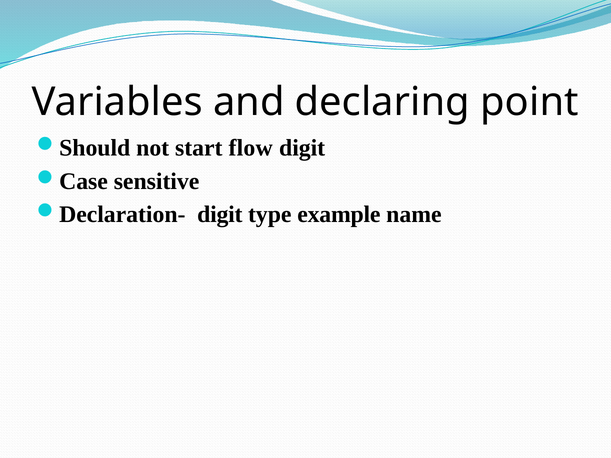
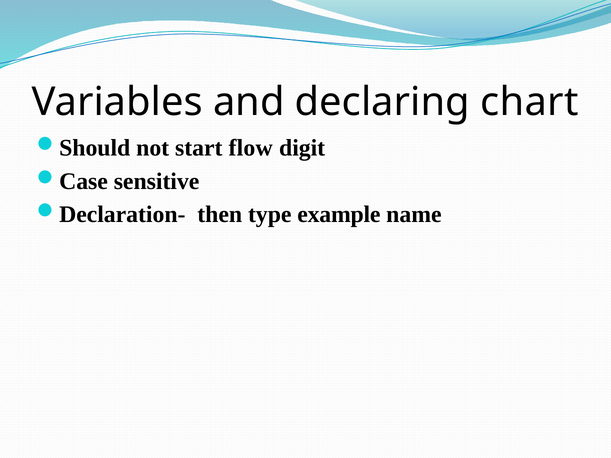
point: point -> chart
digit at (220, 215): digit -> then
